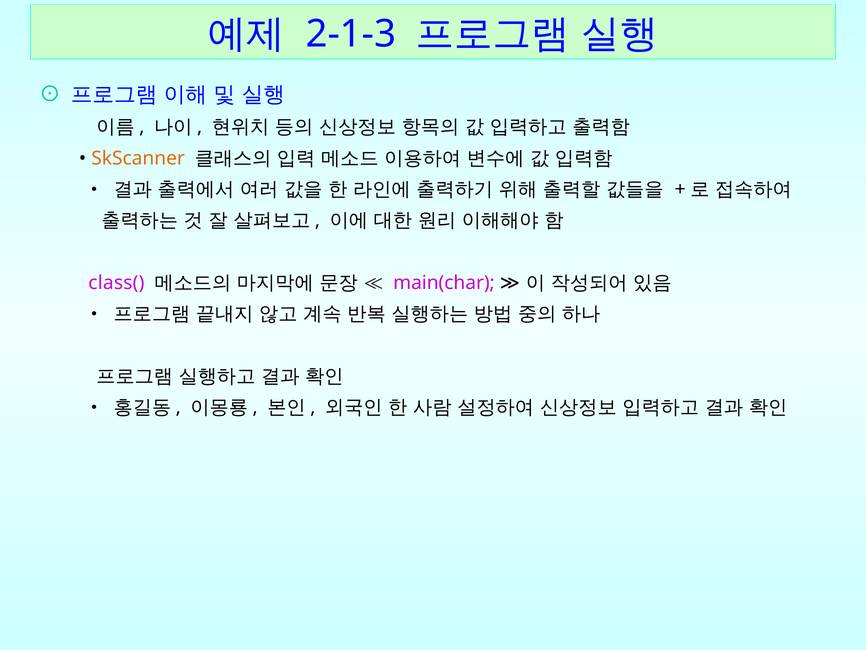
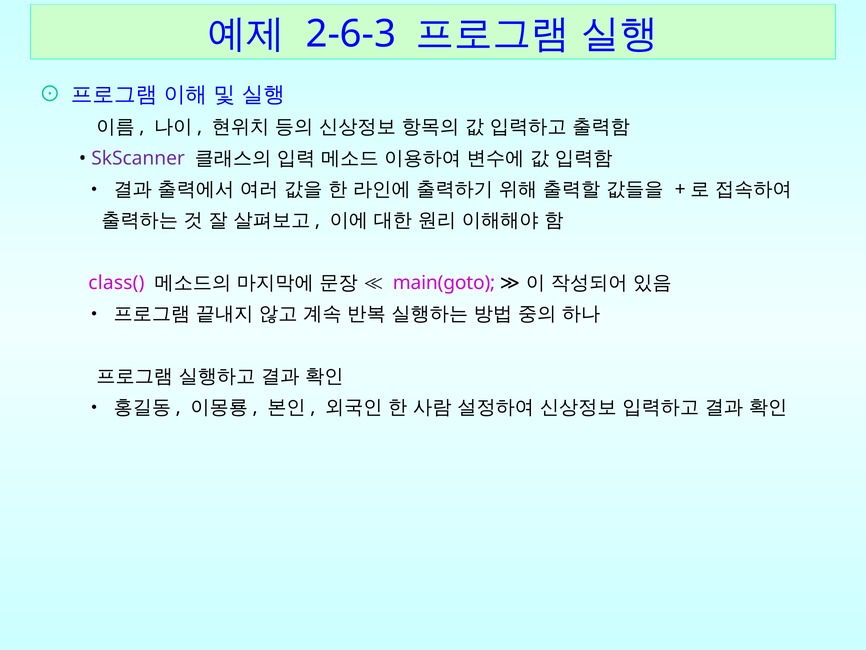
2-1-3: 2-1-3 -> 2-6-3
SkScanner colour: orange -> purple
main(char: main(char -> main(goto
